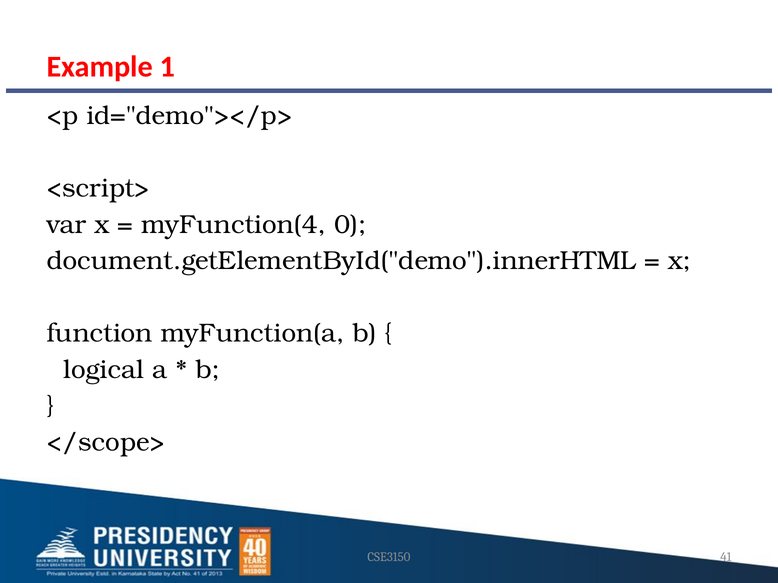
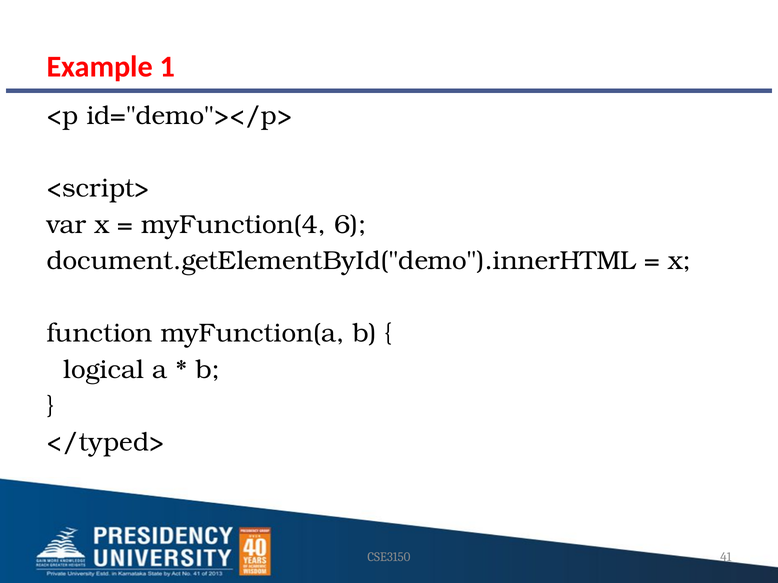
0: 0 -> 6
</scope>: </scope> -> </typed>
